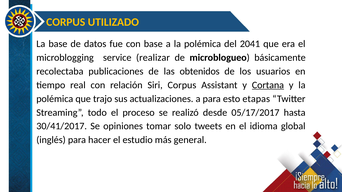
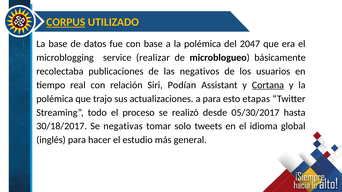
CORPUS at (66, 22) underline: none -> present
2041: 2041 -> 2047
obtenidos: obtenidos -> negativos
Siri Corpus: Corpus -> Podían
05/17/2017: 05/17/2017 -> 05/30/2017
30/41/2017: 30/41/2017 -> 30/18/2017
opiniones: opiniones -> negativas
